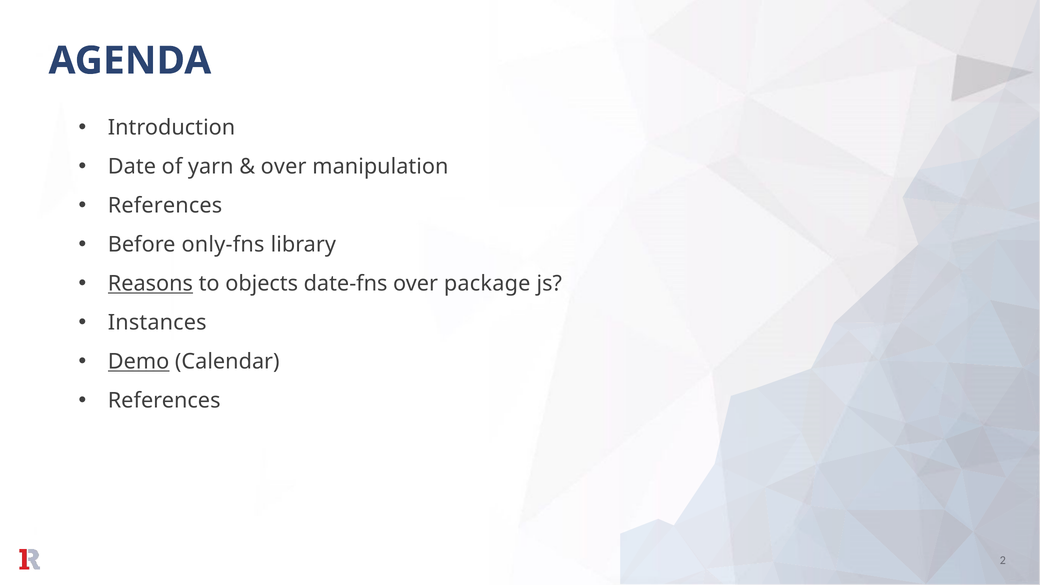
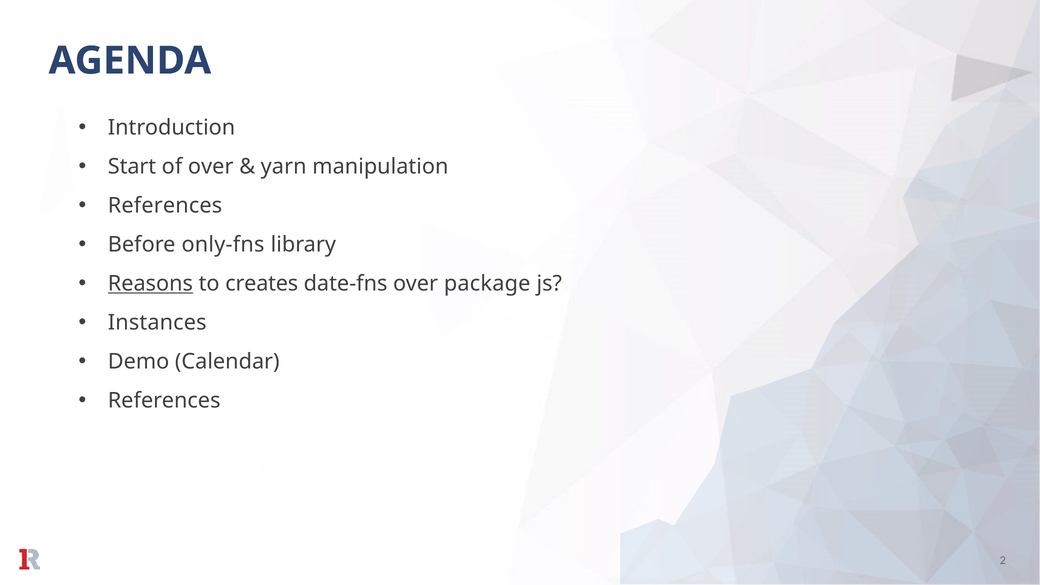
Date: Date -> Start
of yarn: yarn -> over
over at (284, 167): over -> yarn
objects: objects -> creates
Demo underline: present -> none
